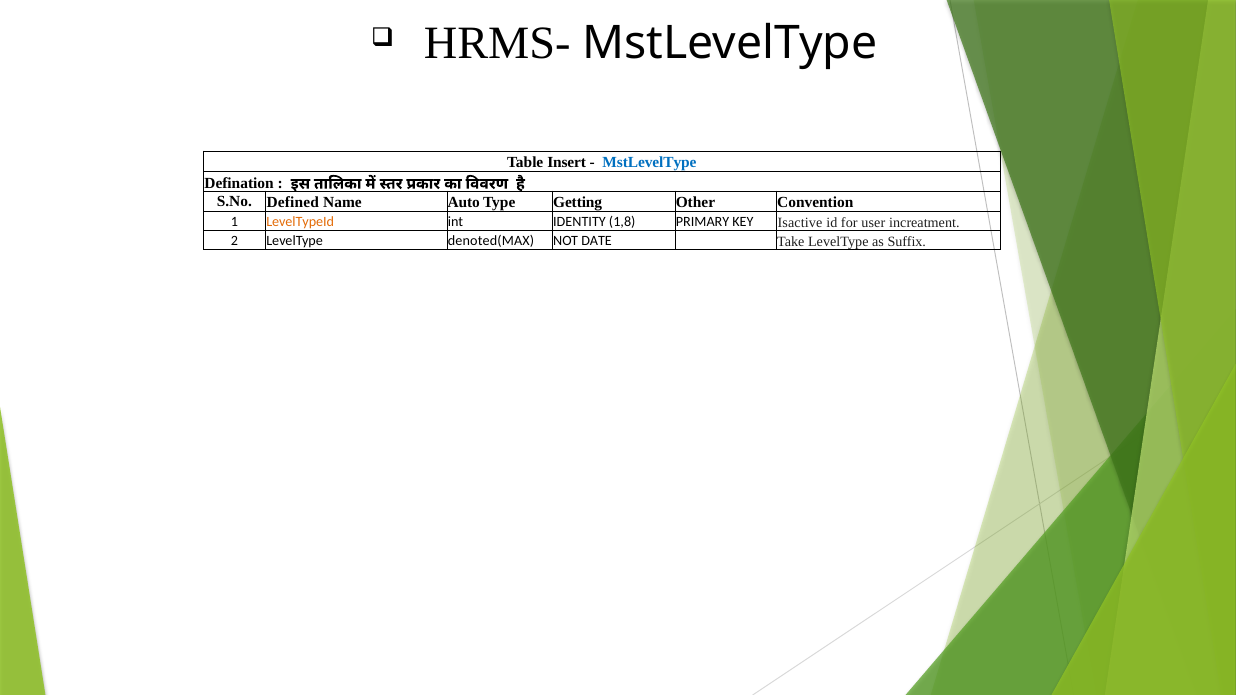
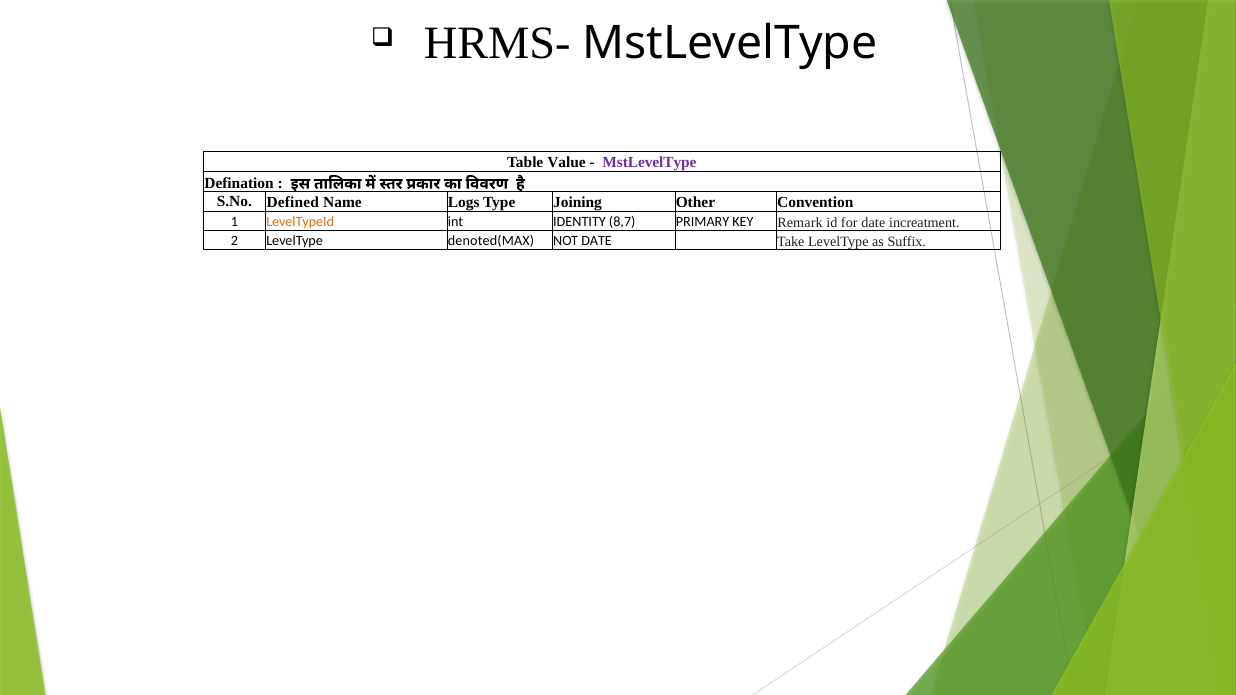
Insert: Insert -> Value
MstLevelType at (650, 163) colour: blue -> purple
Auto: Auto -> Logs
Getting: Getting -> Joining
1,8: 1,8 -> 8,7
Isactive: Isactive -> Remark
for user: user -> date
